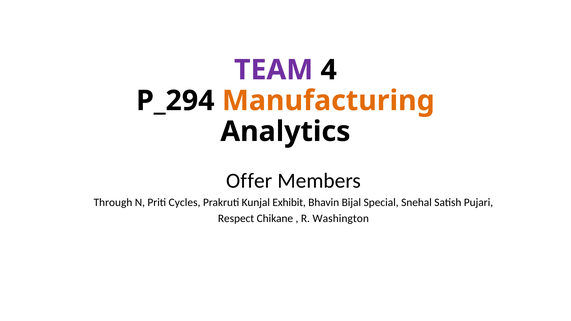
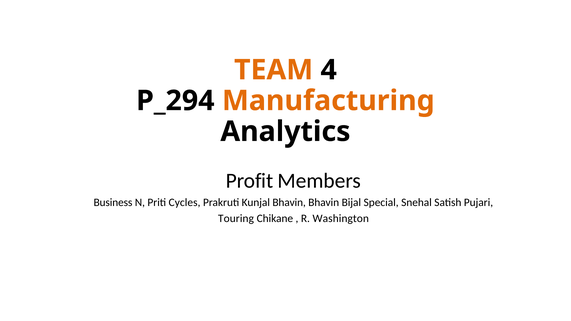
TEAM colour: purple -> orange
Offer: Offer -> Profit
Through: Through -> Business
Kunjal Exhibit: Exhibit -> Bhavin
Respect: Respect -> Touring
